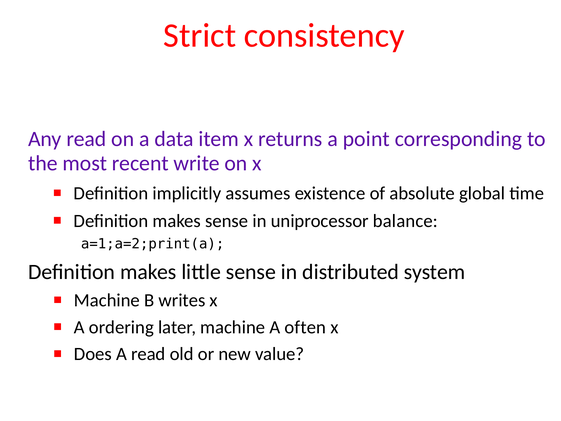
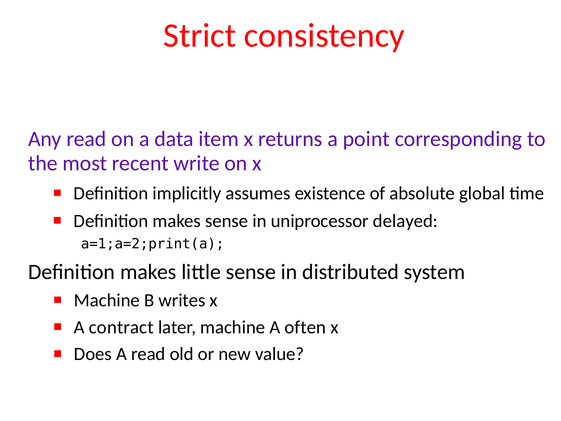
balance: balance -> delayed
ordering: ordering -> contract
